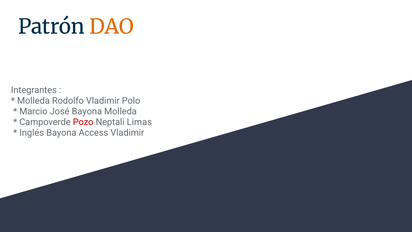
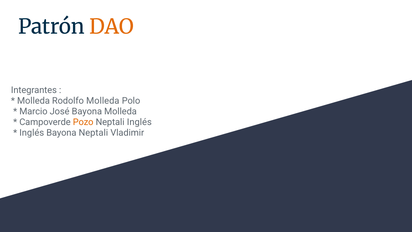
Rodolfo Vladimir: Vladimir -> Molleda
Pozo colour: red -> orange
Neptali Limas: Limas -> Inglés
Bayona Access: Access -> Neptali
